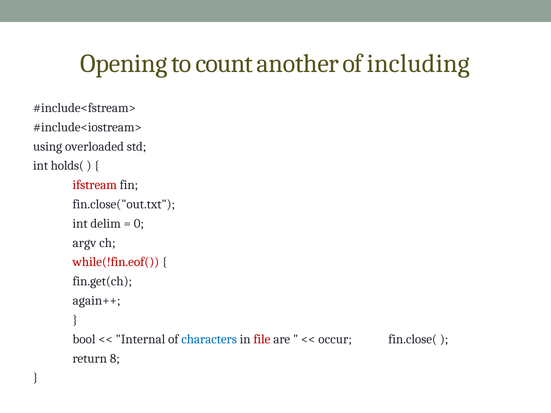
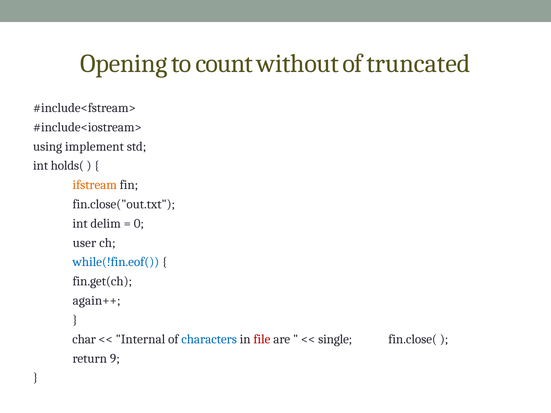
another: another -> without
including: including -> truncated
overloaded: overloaded -> implement
ifstream colour: red -> orange
argv: argv -> user
while(!fin.eof( colour: red -> blue
bool: bool -> char
occur: occur -> single
8: 8 -> 9
